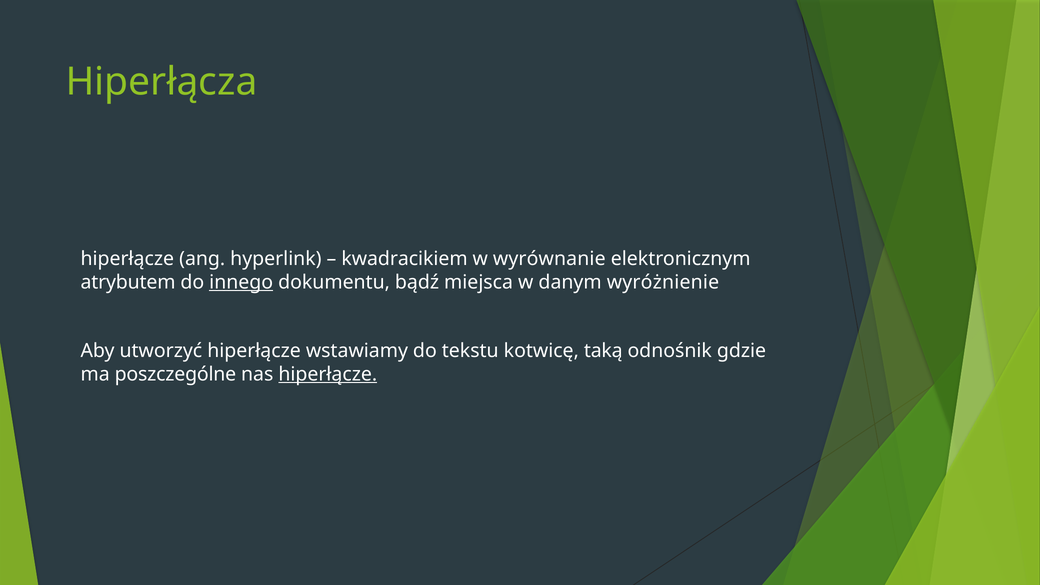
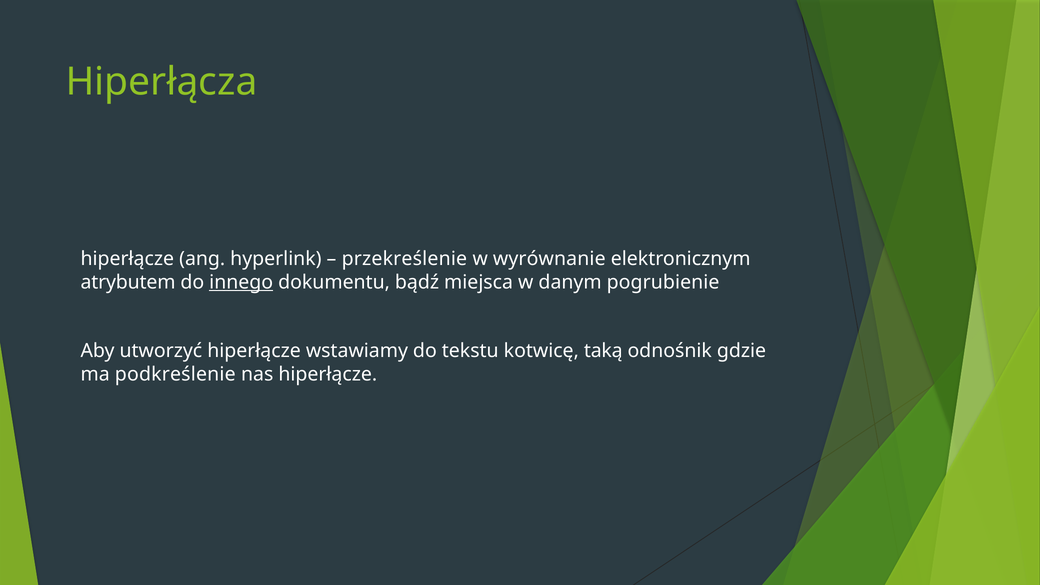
kwadracikiem: kwadracikiem -> przekreślenie
wyróżnienie: wyróżnienie -> pogrubienie
poszczególne: poszczególne -> podkreślenie
hiperłącze at (328, 374) underline: present -> none
